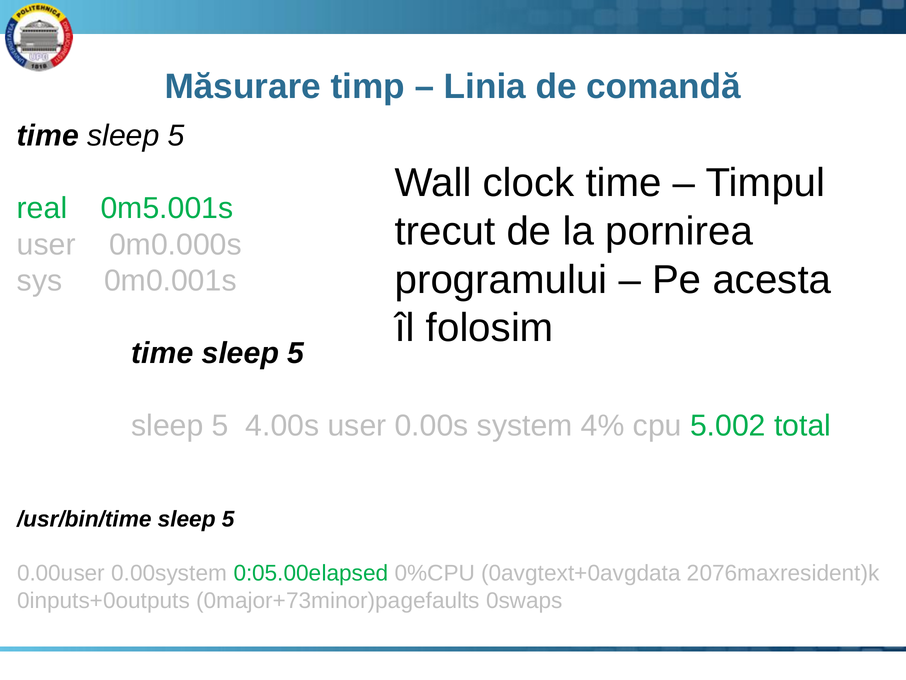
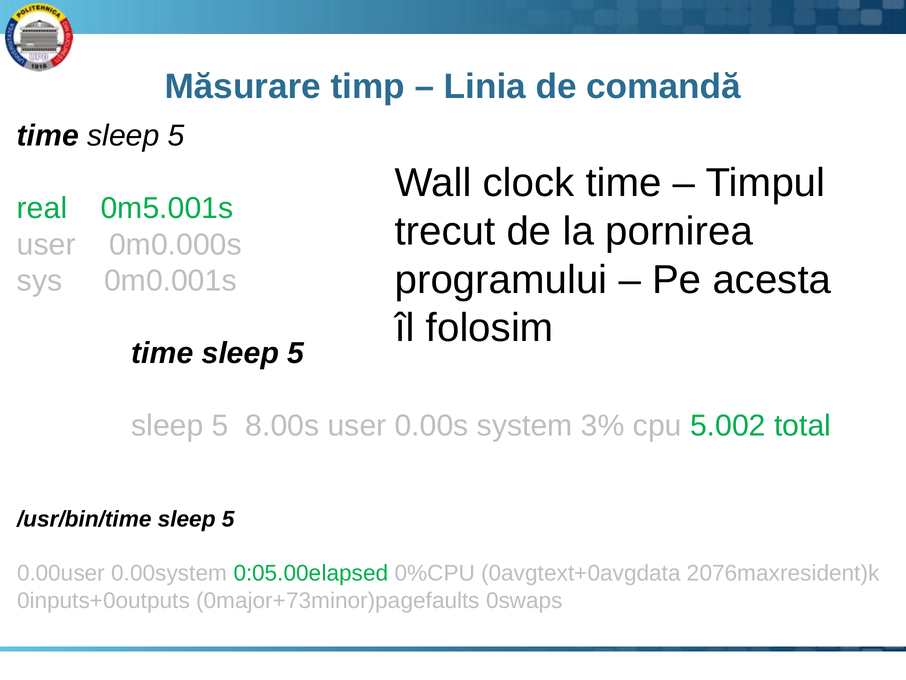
4.00s: 4.00s -> 8.00s
4%: 4% -> 3%
